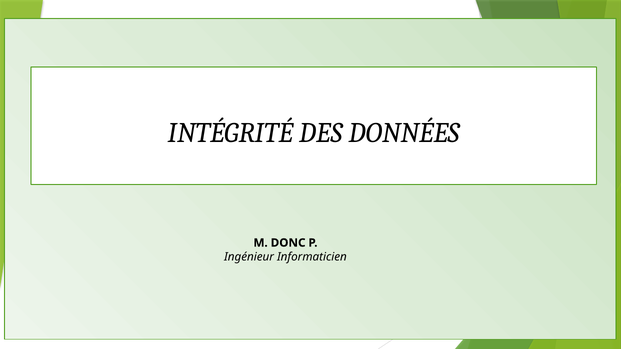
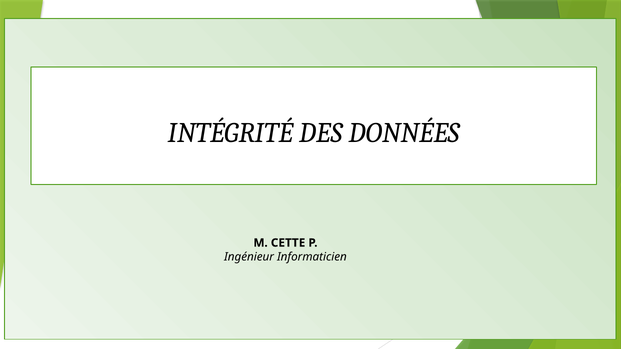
DONC: DONC -> CETTE
